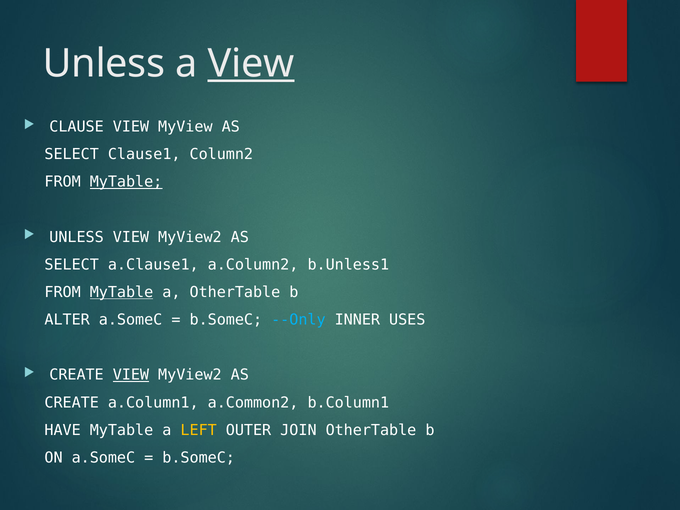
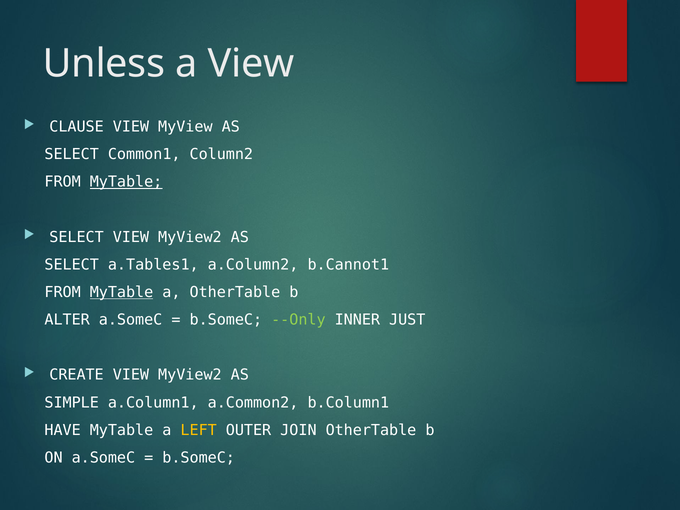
View at (251, 64) underline: present -> none
Clause1: Clause1 -> Common1
UNLESS at (77, 237): UNLESS -> SELECT
a.Clause1: a.Clause1 -> a.Tables1
b.Unless1: b.Unless1 -> b.Cannot1
--Only colour: light blue -> light green
USES: USES -> JUST
VIEW at (131, 375) underline: present -> none
CREATE at (72, 403): CREATE -> SIMPLE
